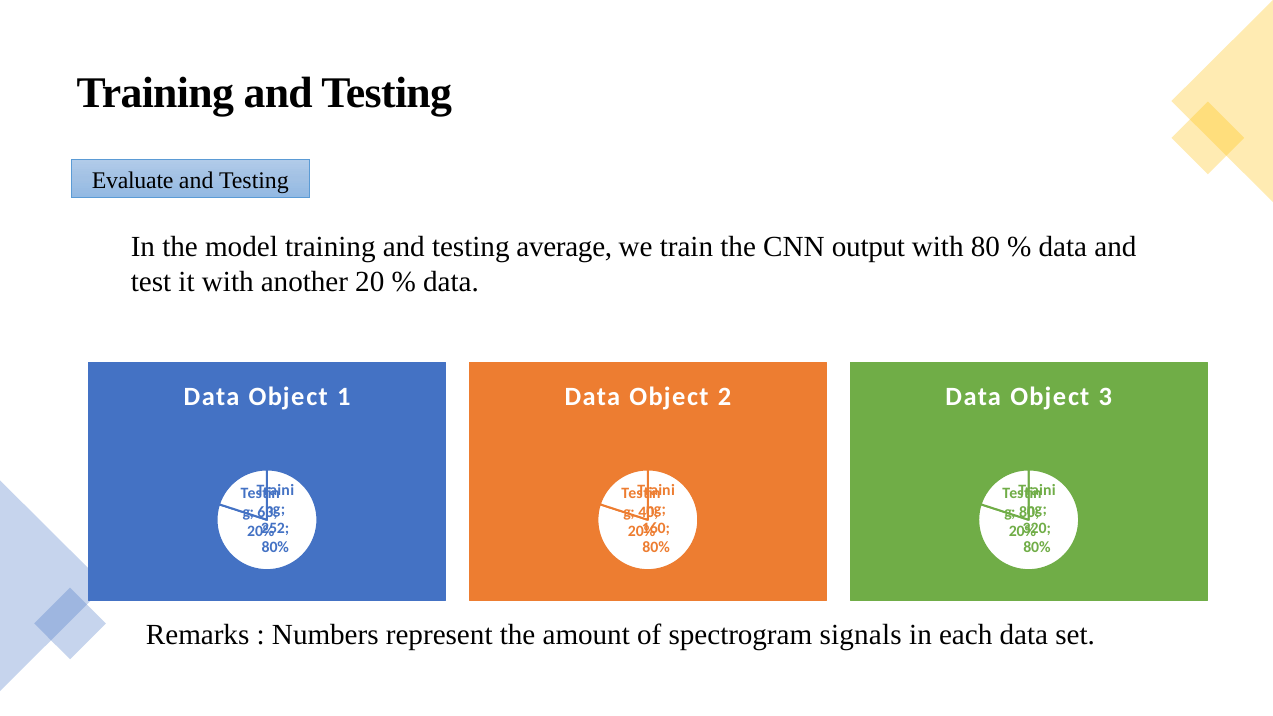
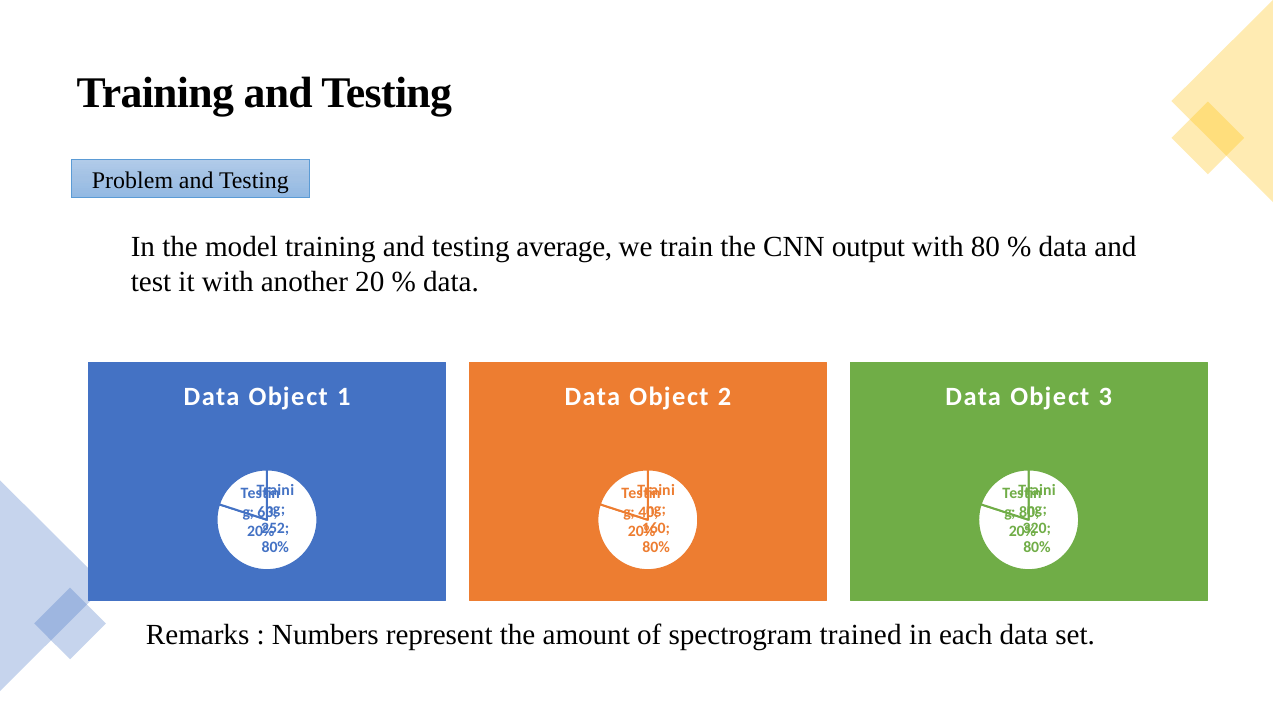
Evaluate: Evaluate -> Problem
signals: signals -> trained
